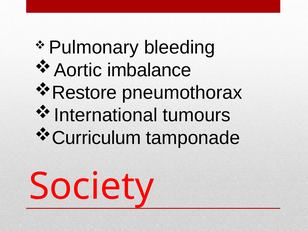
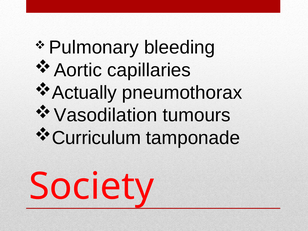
imbalance: imbalance -> capillaries
Restore: Restore -> Actually
International: International -> Vasodilation
